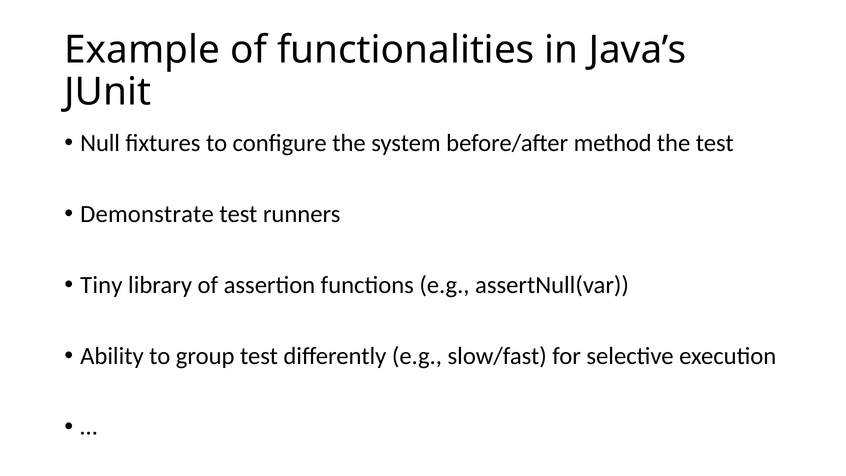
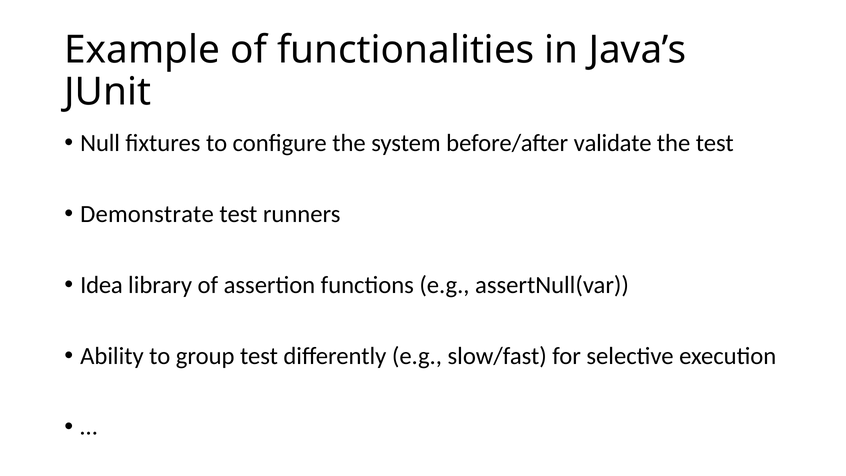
method: method -> validate
Tiny: Tiny -> Idea
